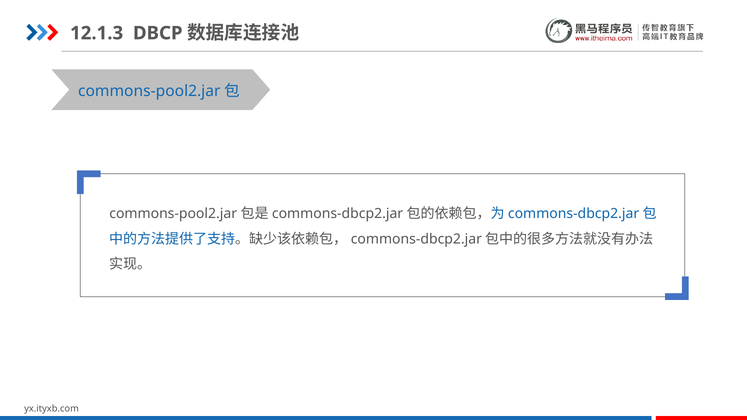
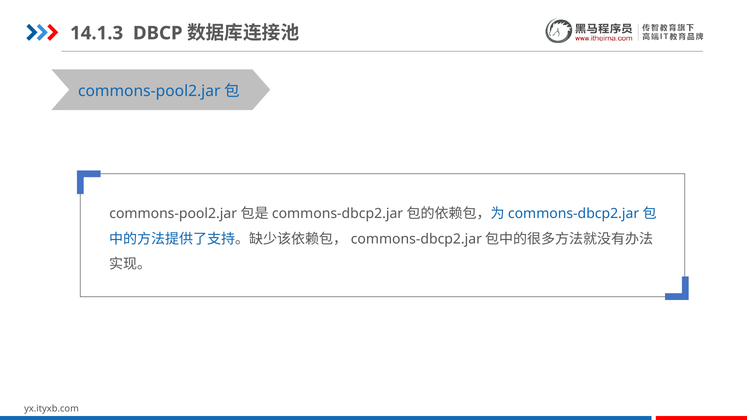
12.1.3: 12.1.3 -> 14.1.3
